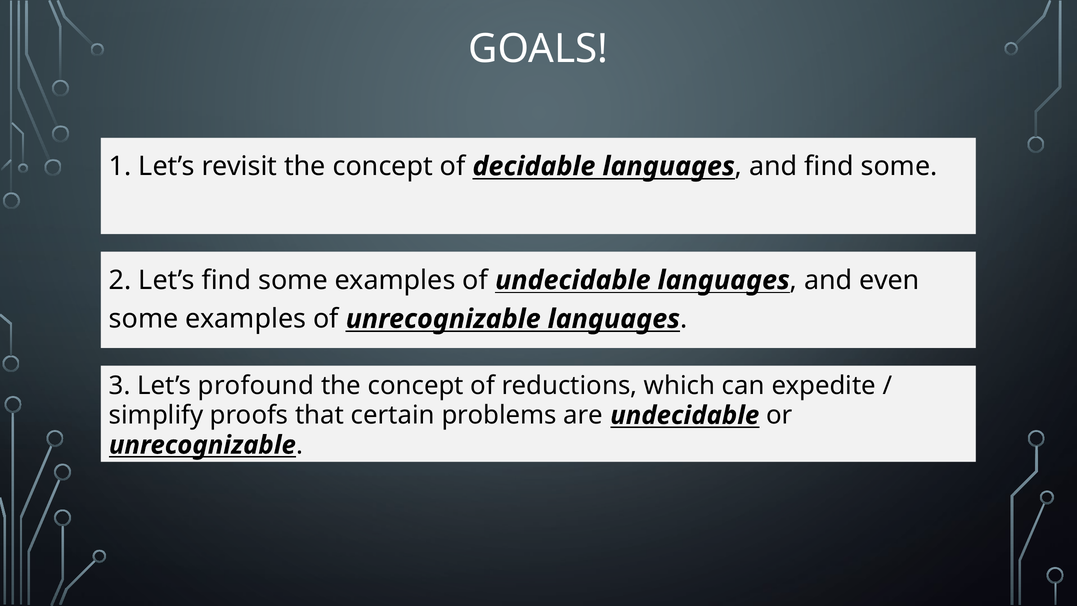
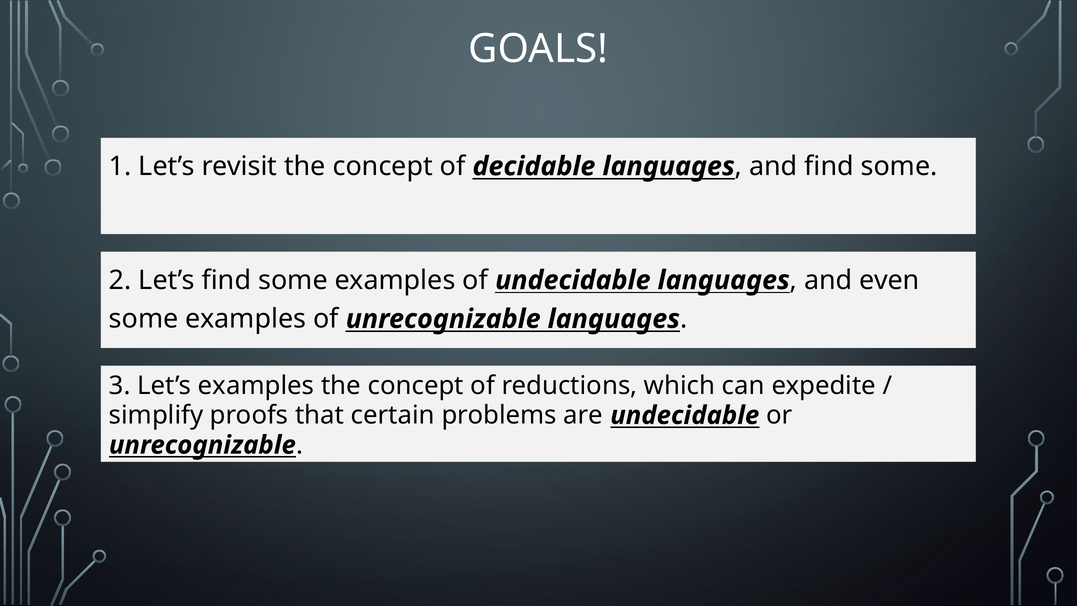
Let’s profound: profound -> examples
